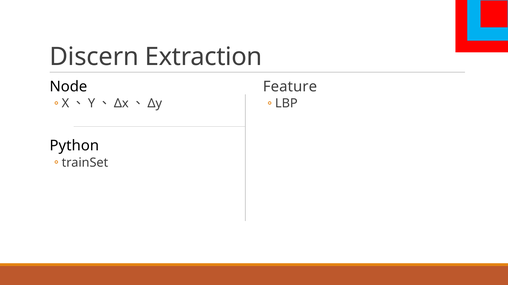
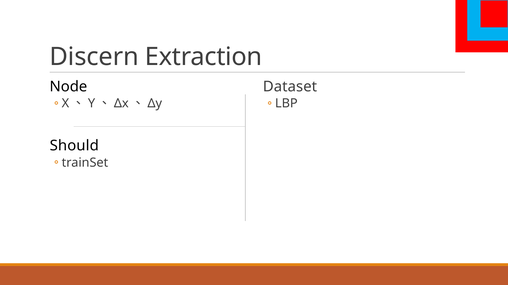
Feature: Feature -> Dataset
Python: Python -> Should
